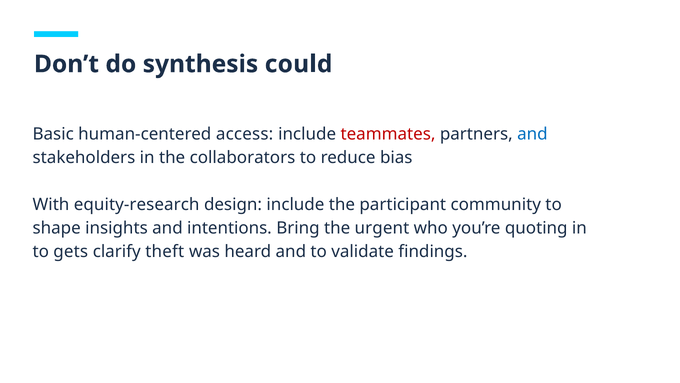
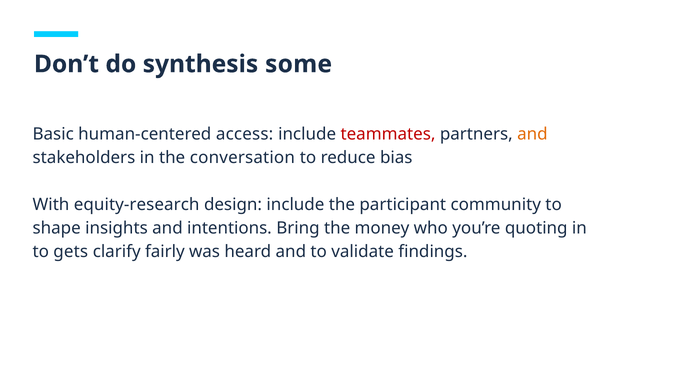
could: could -> some
and at (532, 134) colour: blue -> orange
collaborators: collaborators -> conversation
urgent: urgent -> money
theft: theft -> fairly
